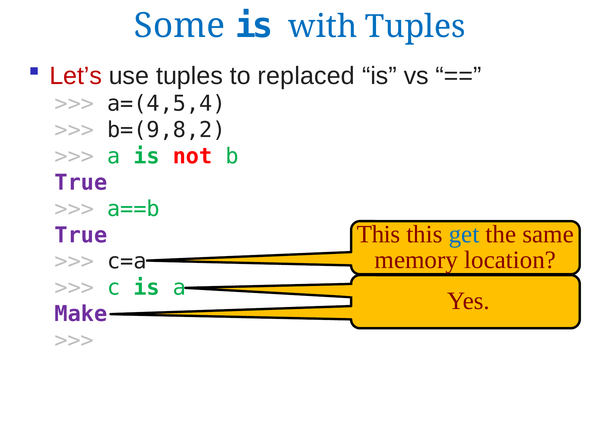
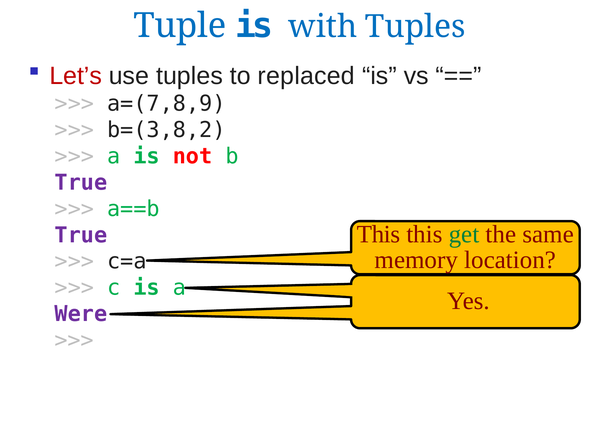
Some: Some -> Tuple
a=(4,5,4: a=(4,5,4 -> a=(7,8,9
b=(9,8,2: b=(9,8,2 -> b=(3,8,2
get colour: blue -> green
Make: Make -> Were
